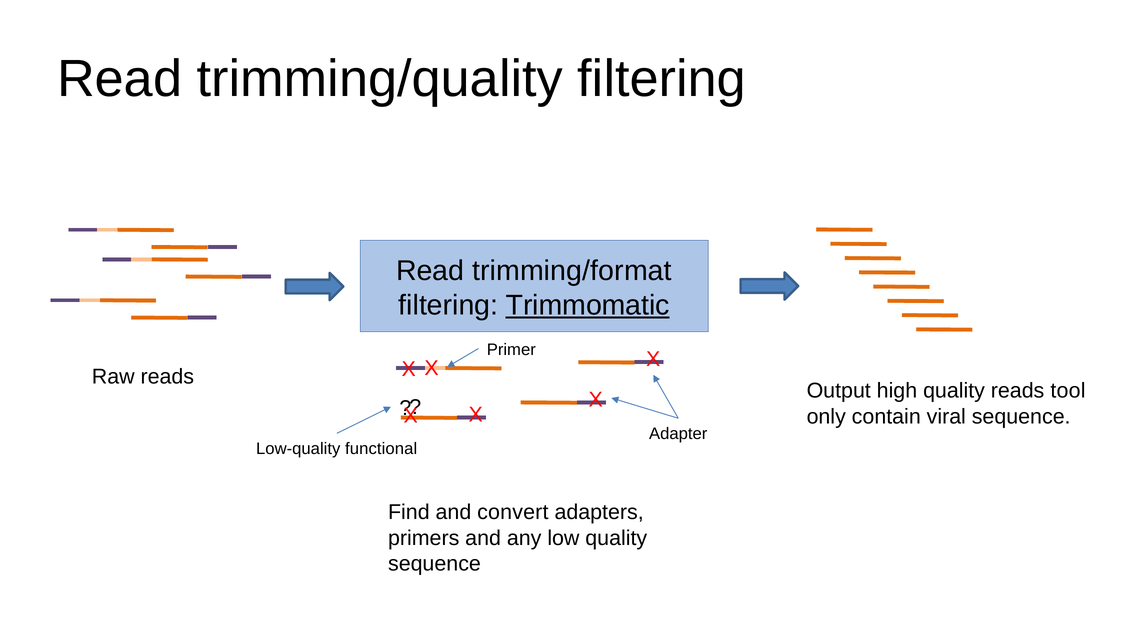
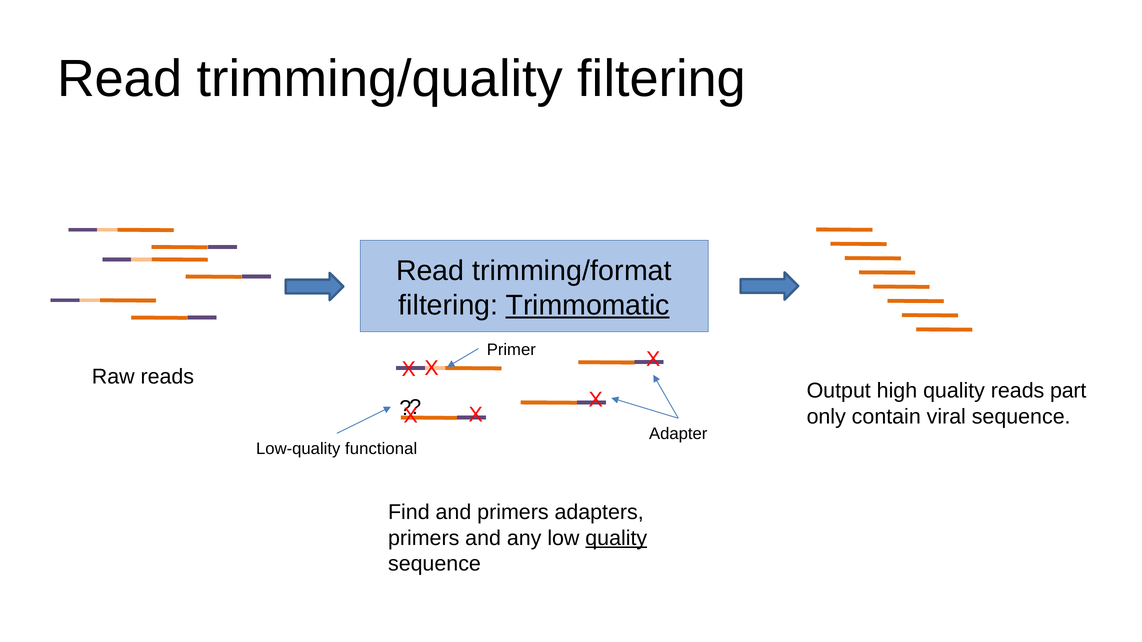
tool: tool -> part
and convert: convert -> primers
quality at (616, 538) underline: none -> present
